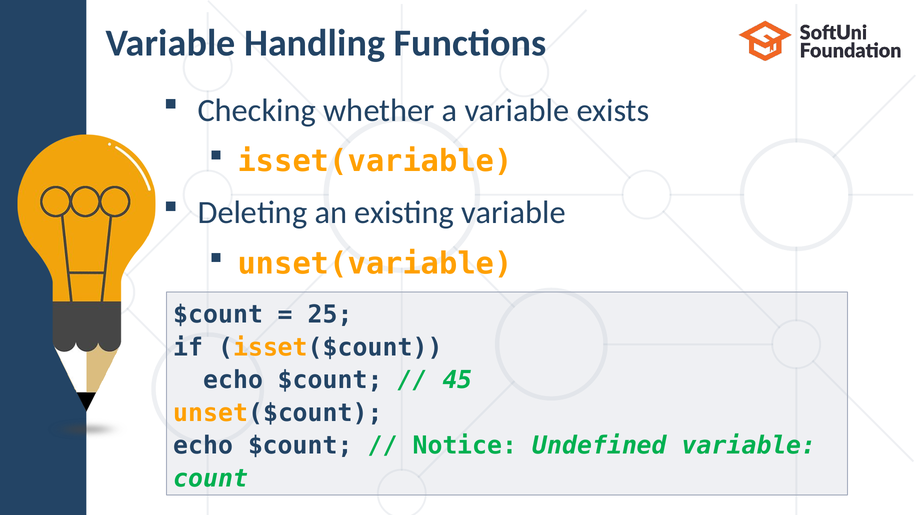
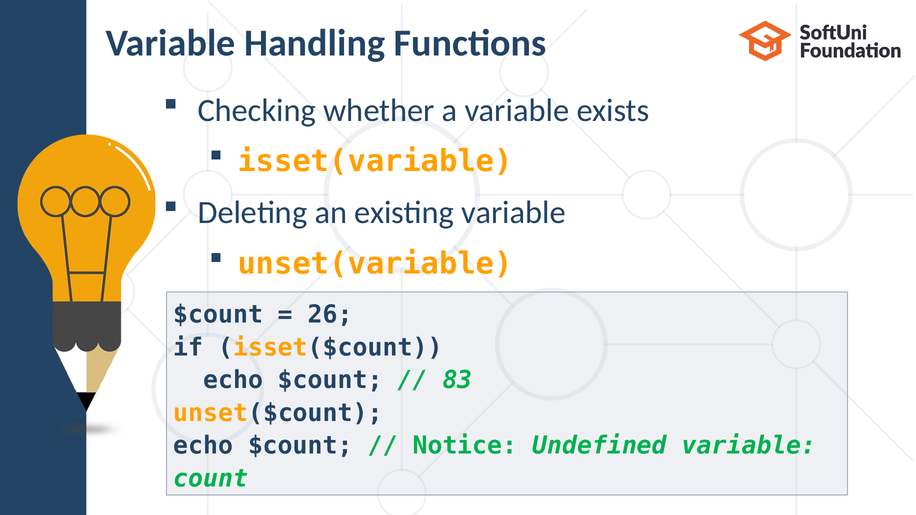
25: 25 -> 26
45: 45 -> 83
